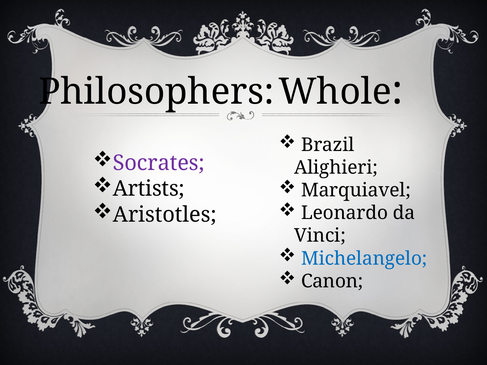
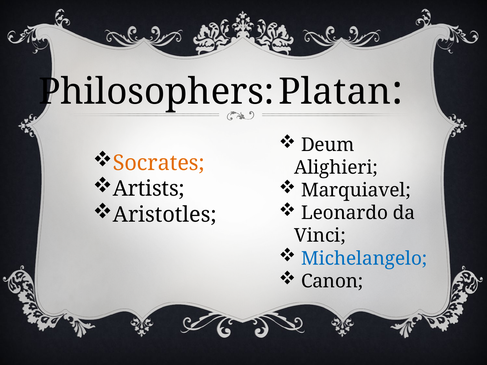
Whole: Whole -> Platan
Brazil: Brazil -> Deum
Socrates colour: purple -> orange
